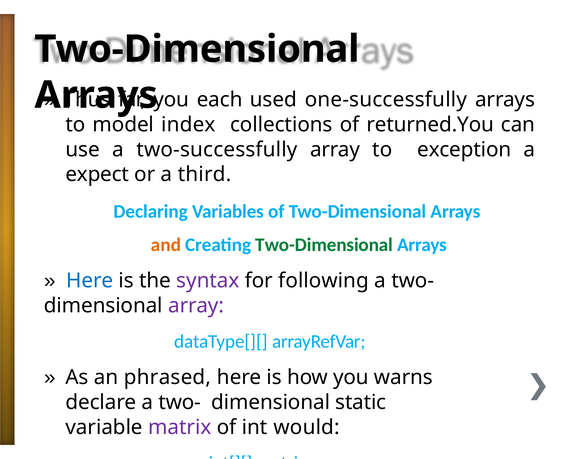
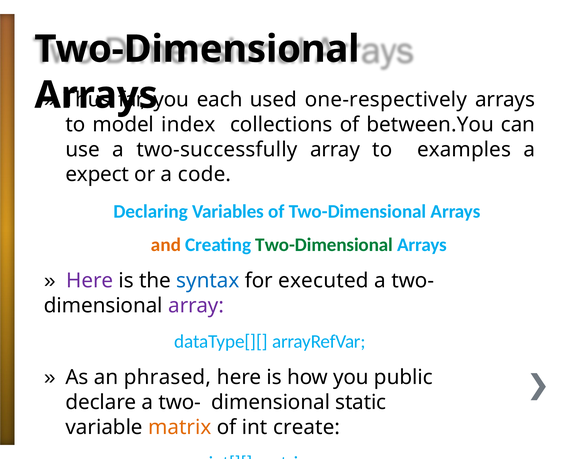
one-successfully: one-successfully -> one-respectively
returned.You: returned.You -> between.You
exception: exception -> examples
third: third -> code
Here at (90, 280) colour: blue -> purple
syntax colour: purple -> blue
following: following -> executed
warns: warns -> public
matrix at (180, 427) colour: purple -> orange
would: would -> create
